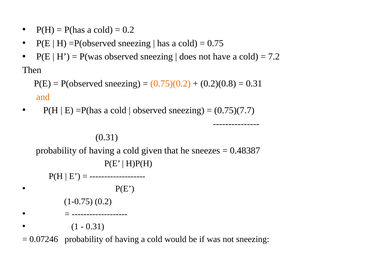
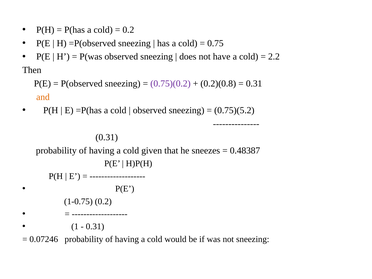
7.2: 7.2 -> 2.2
0.75)(0.2 colour: orange -> purple
0.75)(7.7: 0.75)(7.7 -> 0.75)(5.2
